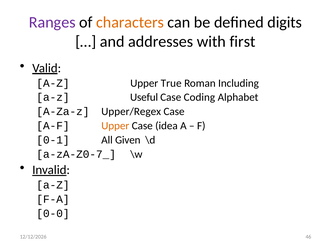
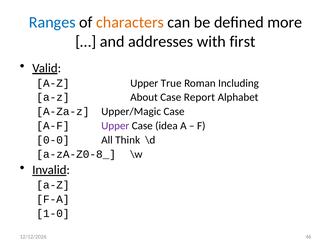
Ranges colour: purple -> blue
digits: digits -> more
Useful: Useful -> About
Coding: Coding -> Report
Upper/Regex: Upper/Regex -> Upper/Magic
Upper at (115, 126) colour: orange -> purple
0-1: 0-1 -> 0-0
Given: Given -> Think
a-zA-Z0-7_: a-zA-Z0-7_ -> a-zA-Z0-8_
0-0: 0-0 -> 1-0
